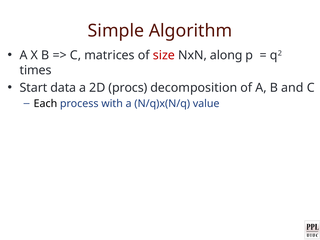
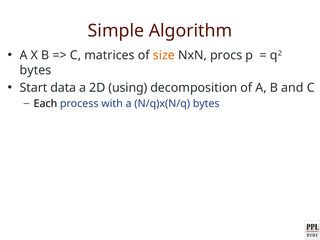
size colour: red -> orange
along: along -> procs
times at (36, 70): times -> bytes
procs: procs -> using
N/q)x(N/q value: value -> bytes
